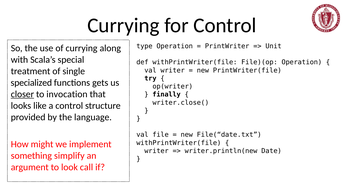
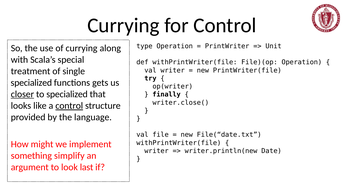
to invocation: invocation -> specialized
control at (69, 105) underline: none -> present
call: call -> last
